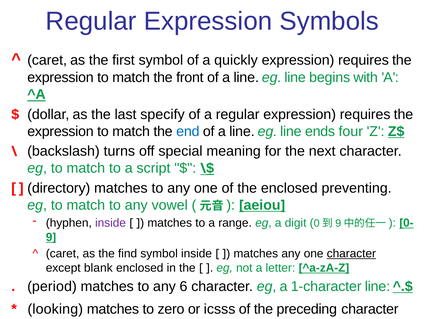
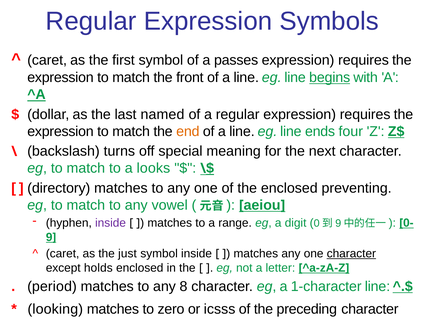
quickly: quickly -> passes
begins at (330, 78) underline: none -> present
specify: specify -> named
end colour: blue -> orange
script: script -> looks
find: find -> just
blank: blank -> holds
6: 6 -> 8
